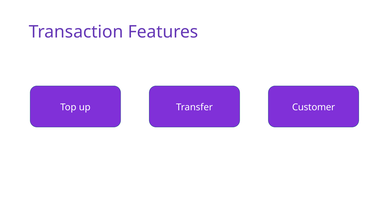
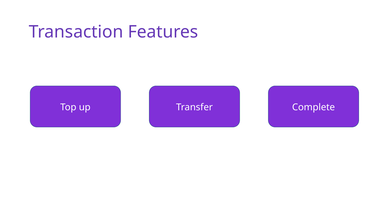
Customer: Customer -> Complete
